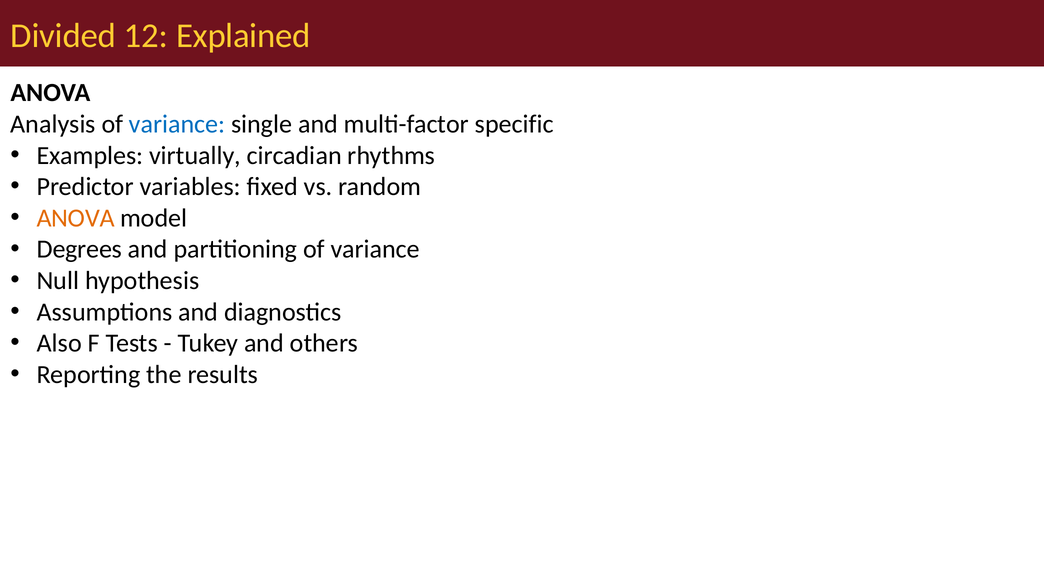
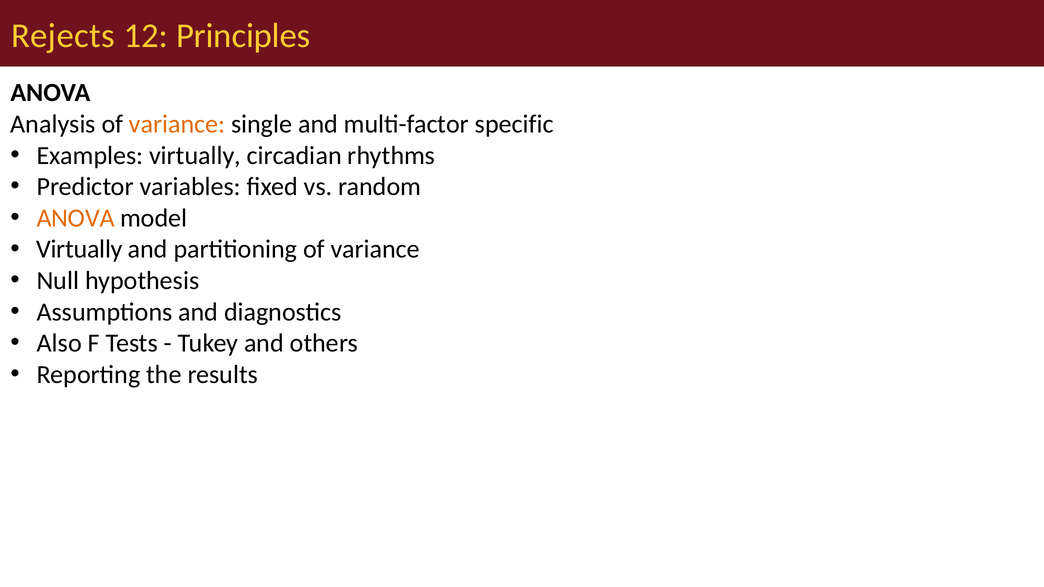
Divided: Divided -> Rejects
Explained: Explained -> Principles
variance at (177, 124) colour: blue -> orange
Degrees at (79, 249): Degrees -> Virtually
